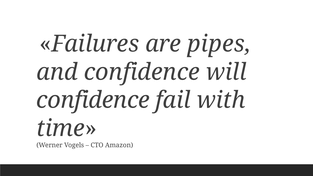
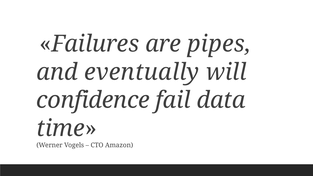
and confidence: confidence -> eventually
with: with -> data
